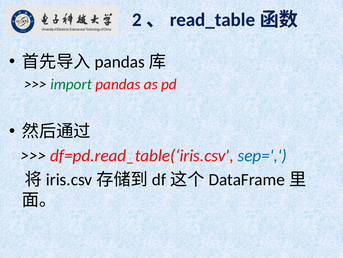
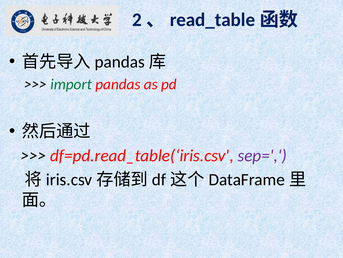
sep= colour: blue -> purple
